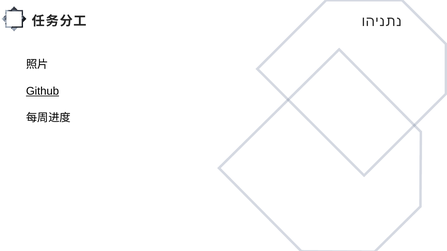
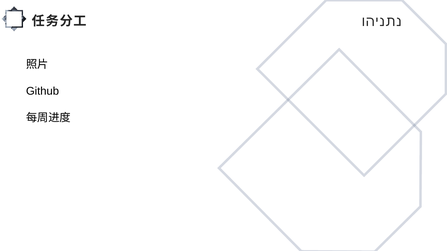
Github underline: present -> none
